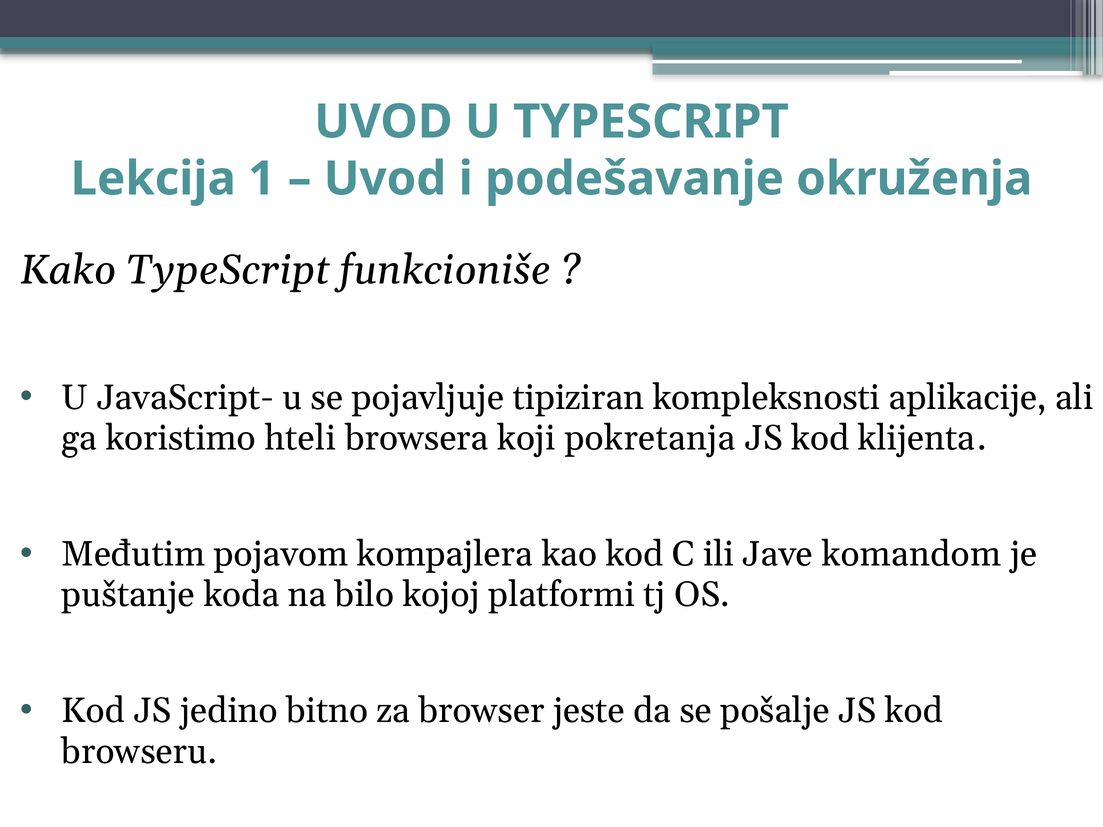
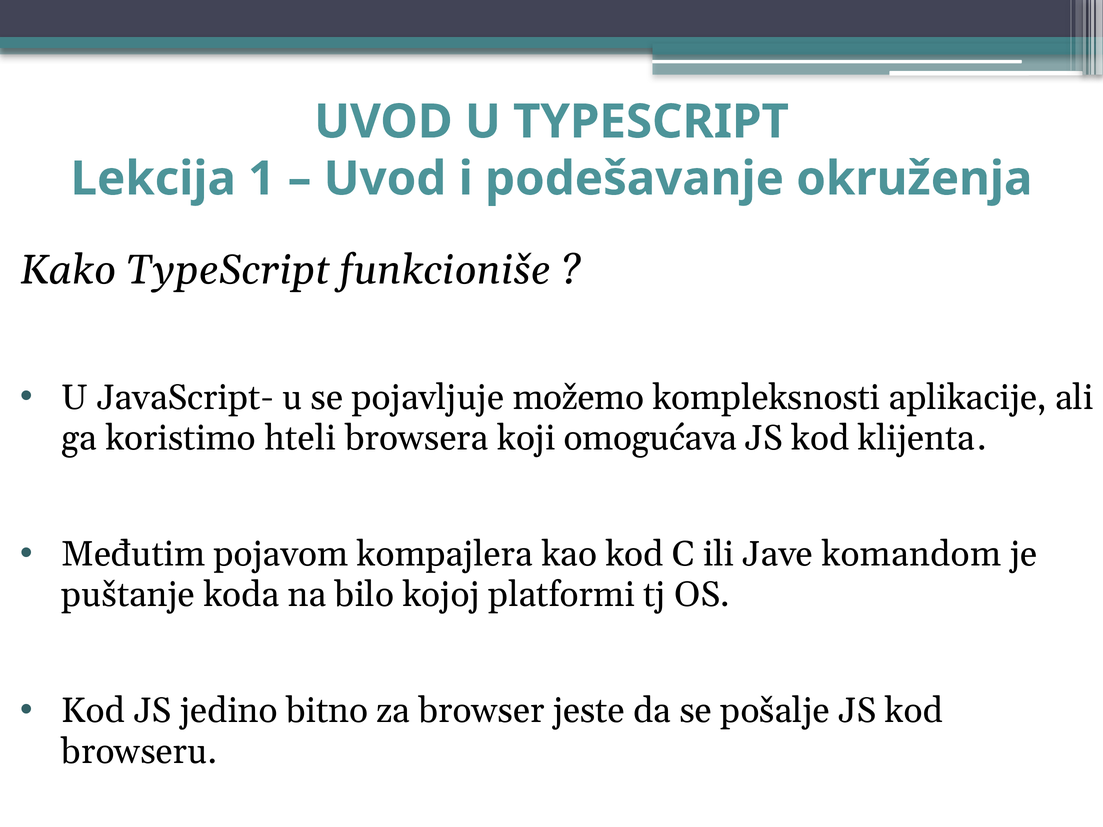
tipiziran: tipiziran -> možemo
pokretanja: pokretanja -> omogućava
